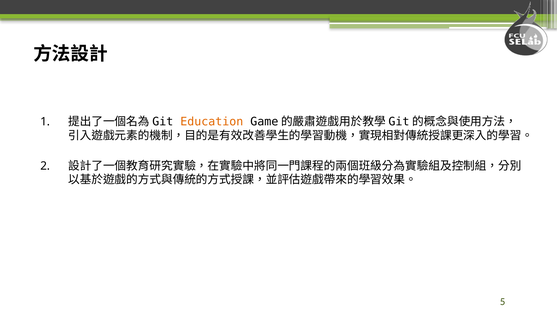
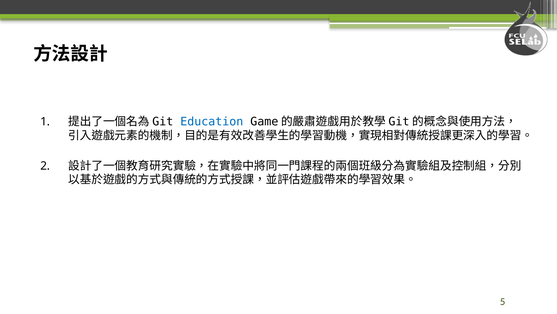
Education colour: orange -> blue
